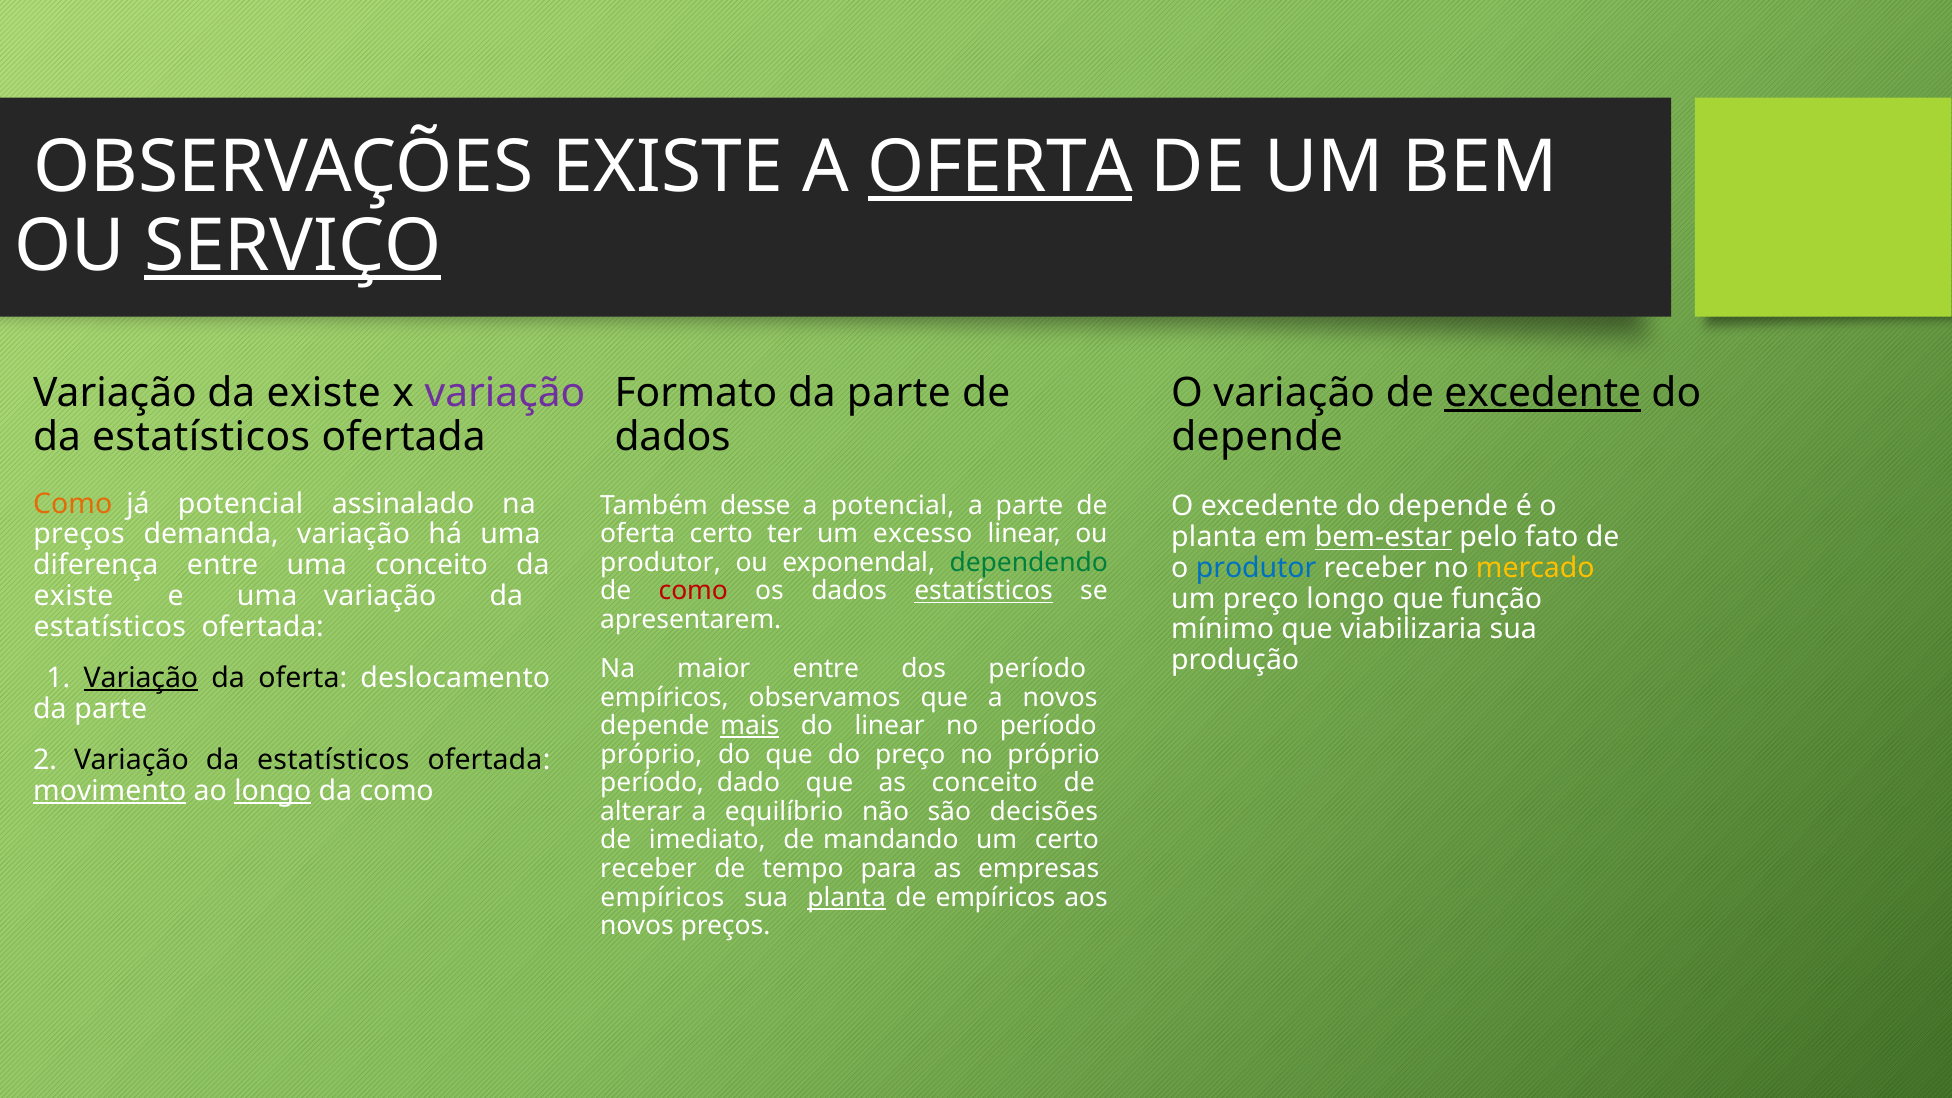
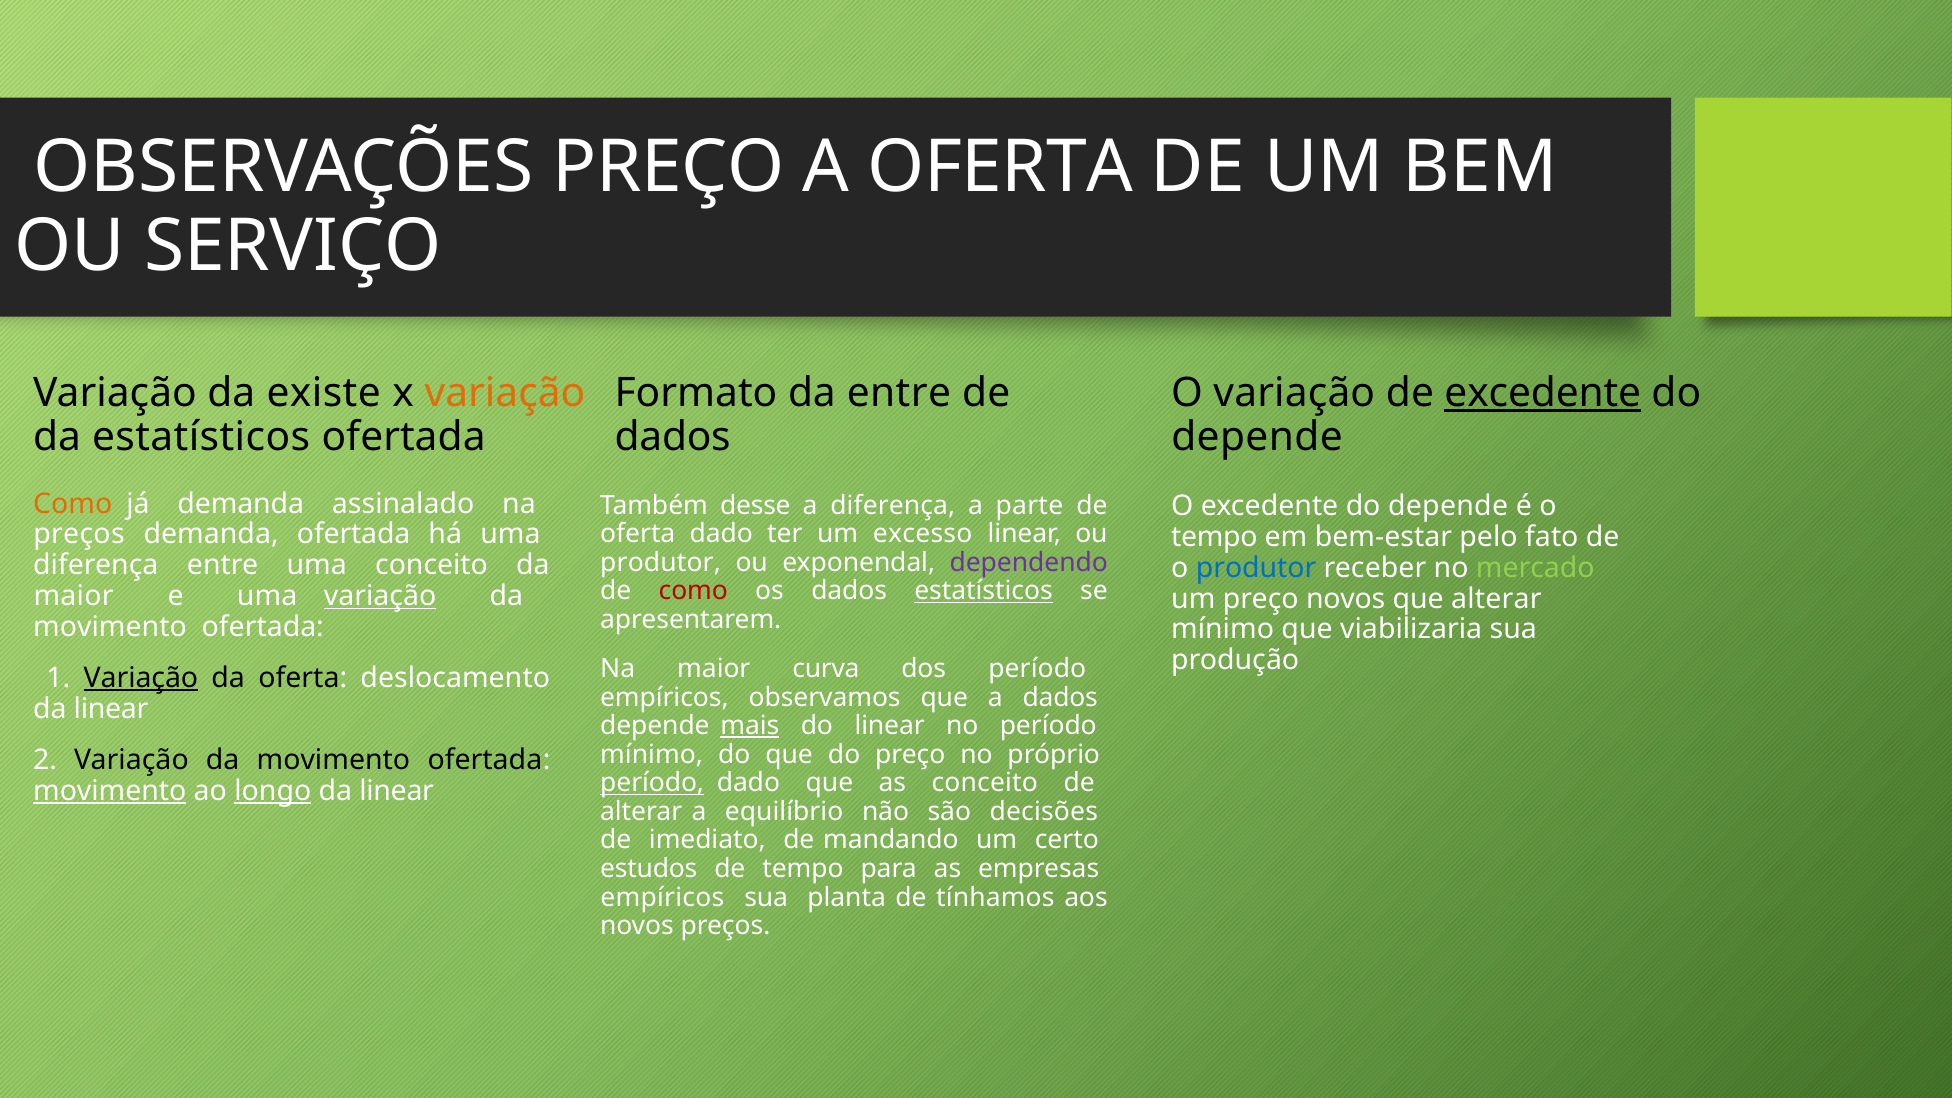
OBSERVAÇÕES EXISTE: EXISTE -> PREÇO
OFERTA at (1001, 167) underline: present -> none
SERVIÇO underline: present -> none
variação at (505, 393) colour: purple -> orange
Formato da parte: parte -> entre
já potencial: potencial -> demanda
a potencial: potencial -> diferença
oferta certo: certo -> dado
demanda variação: variação -> ofertada
planta at (1214, 537): planta -> tempo
bem-estar underline: present -> none
dependendo colour: green -> purple
mercado colour: yellow -> light green
existe at (74, 596): existe -> maior
variação at (380, 596) underline: none -> present
preço longo: longo -> novos
que função: função -> alterar
estatísticos at (110, 627): estatísticos -> movimento
maior entre: entre -> curva
a novos: novos -> dados
parte at (111, 709): parte -> linear
próprio at (651, 754): próprio -> mínimo
2 Variação da estatísticos: estatísticos -> movimento
período at (652, 783) underline: none -> present
como at (397, 791): como -> linear
receber at (649, 869): receber -> estudos
planta at (847, 897) underline: present -> none
de empíricos: empíricos -> tínhamos
